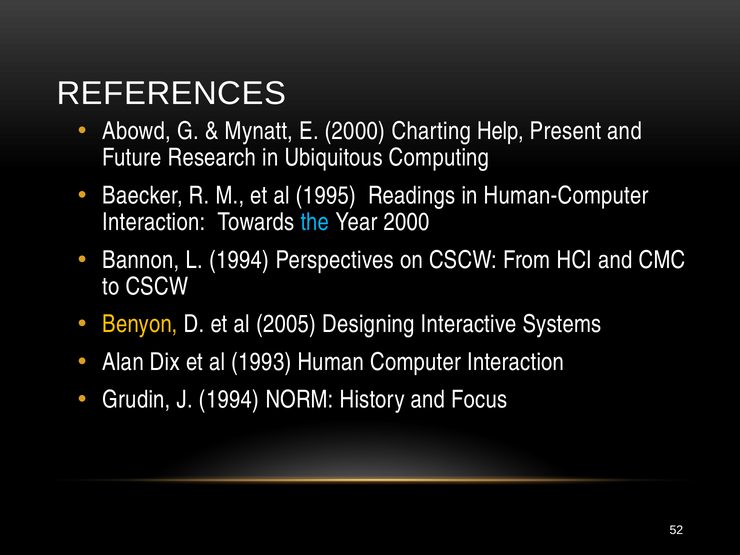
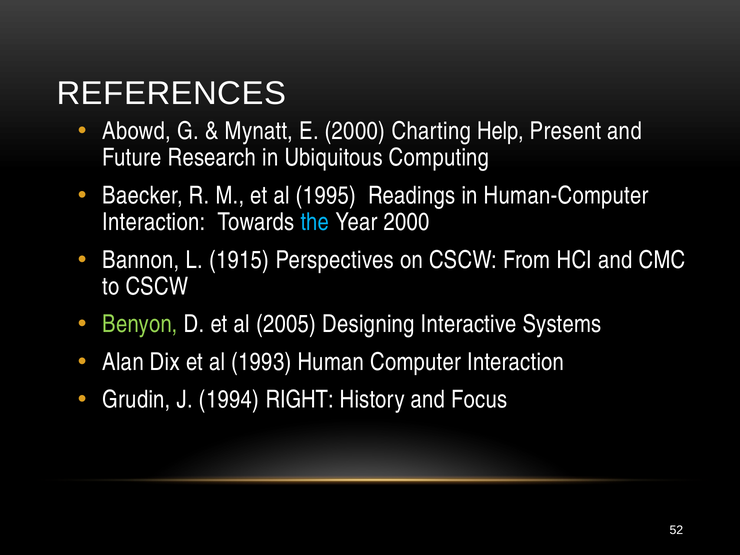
L 1994: 1994 -> 1915
Benyon colour: yellow -> light green
NORM: NORM -> RIGHT
